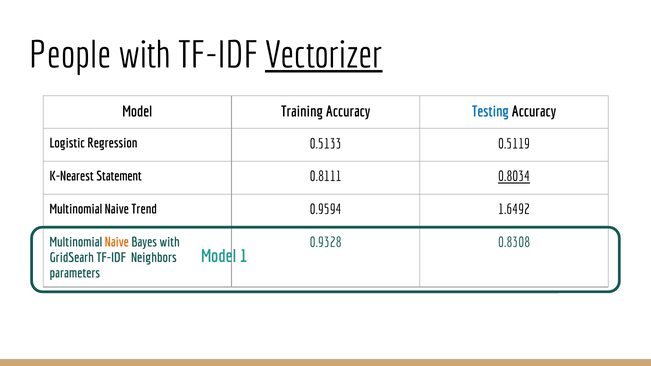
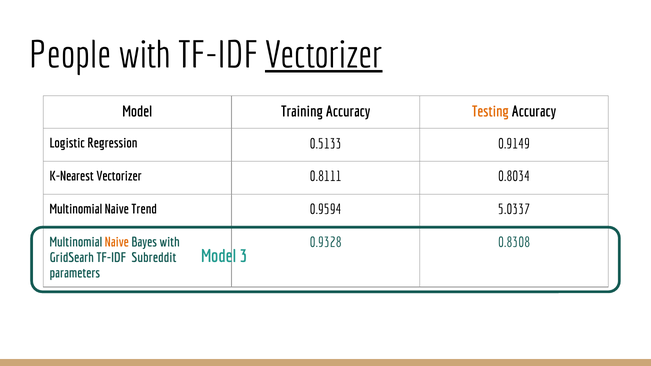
Testing colour: blue -> orange
0.5119: 0.5119 -> 0.9149
K-Nearest Statement: Statement -> Vectorizer
0.8034 underline: present -> none
1.6492: 1.6492 -> 5.0337
1: 1 -> 3
Neighbors: Neighbors -> Subreddit
